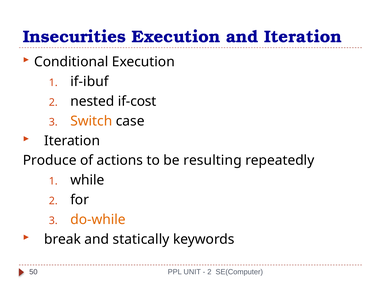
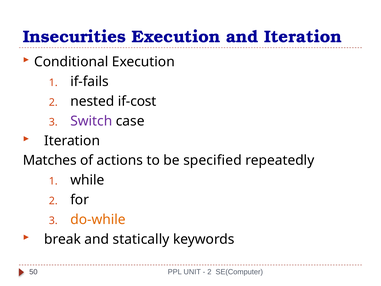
if-ibuf: if-ibuf -> if-fails
Switch colour: orange -> purple
Produce: Produce -> Matches
resulting: resulting -> specified
